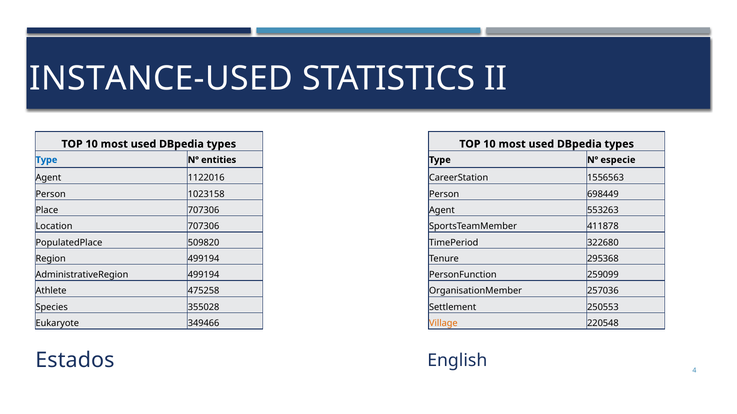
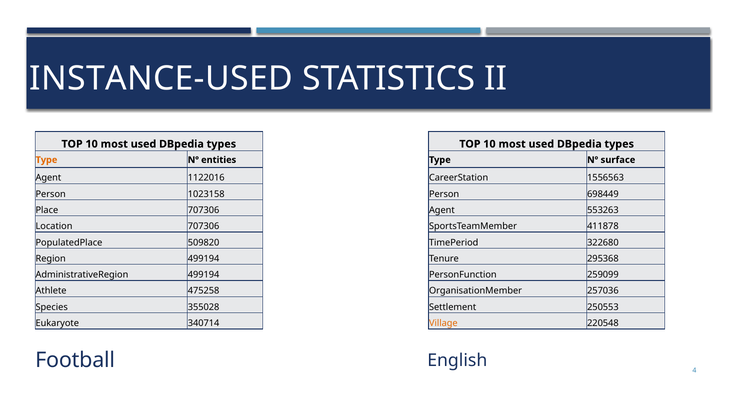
Type at (46, 160) colour: blue -> orange
especie: especie -> surface
349466: 349466 -> 340714
Estados: Estados -> Football
